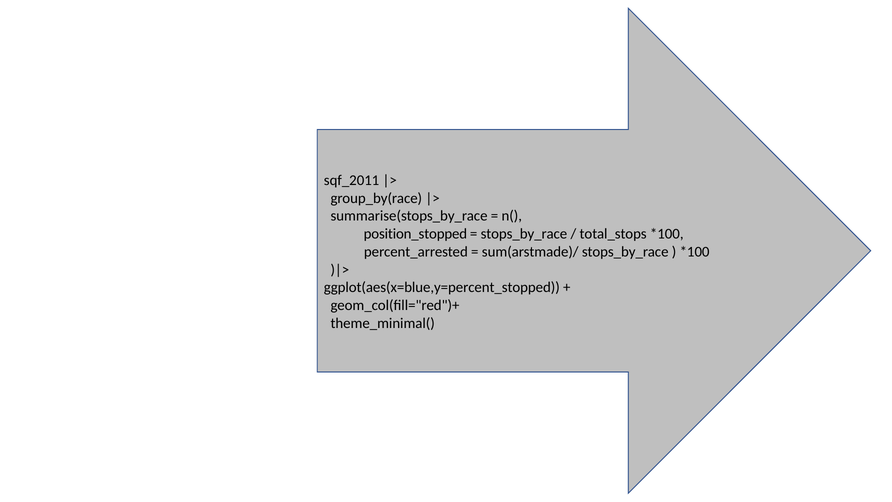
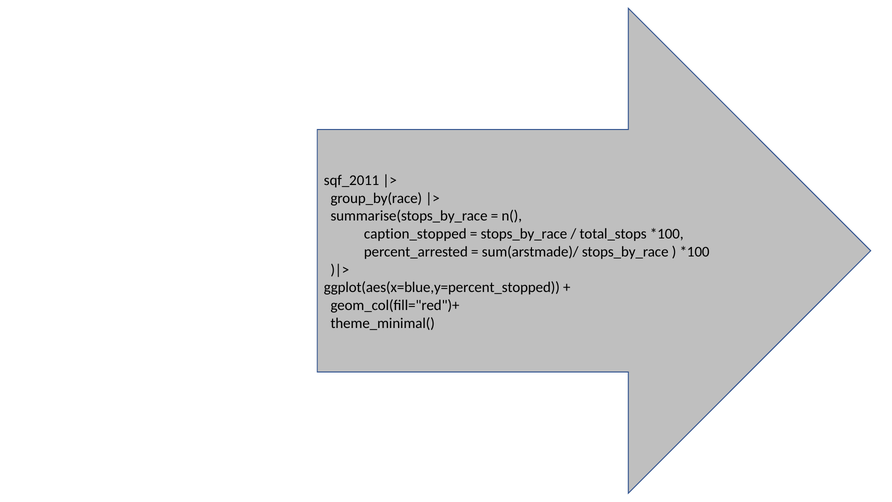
position_stopped: position_stopped -> caption_stopped
